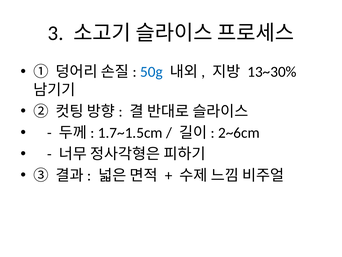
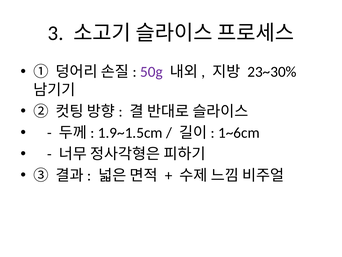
50g colour: blue -> purple
13~30%: 13~30% -> 23~30%
1.7~1.5cm: 1.7~1.5cm -> 1.9~1.5cm
2~6cm: 2~6cm -> 1~6cm
